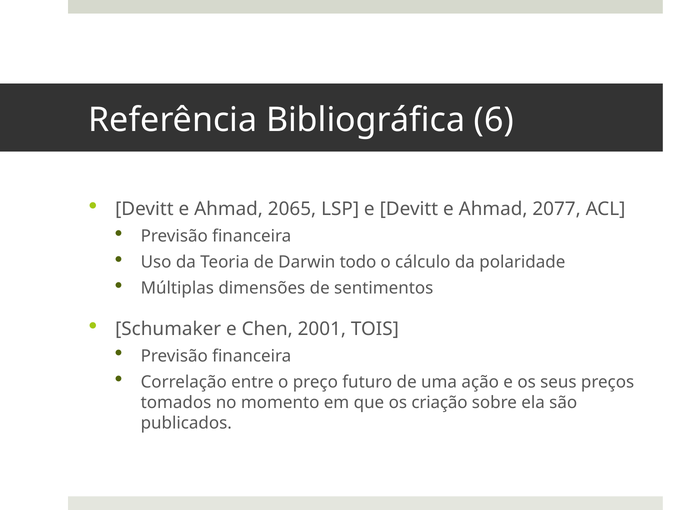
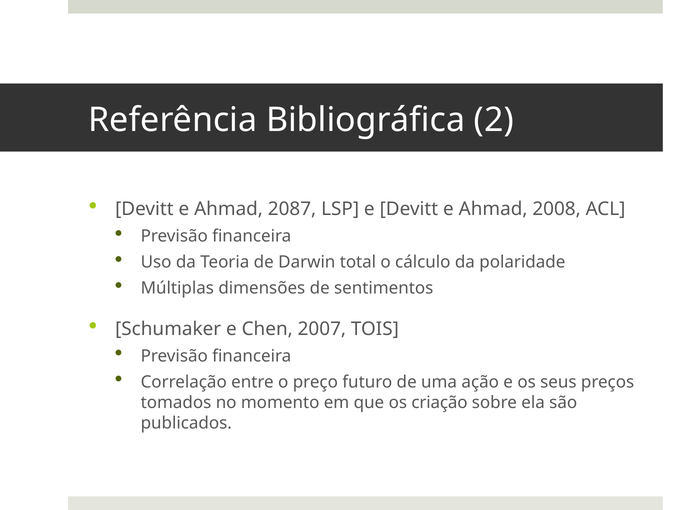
6: 6 -> 2
2065: 2065 -> 2087
2077: 2077 -> 2008
todo: todo -> total
2001: 2001 -> 2007
